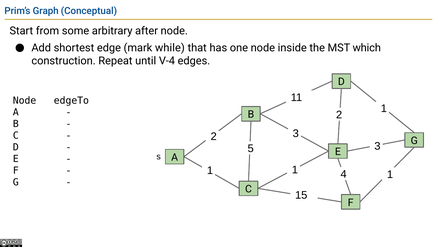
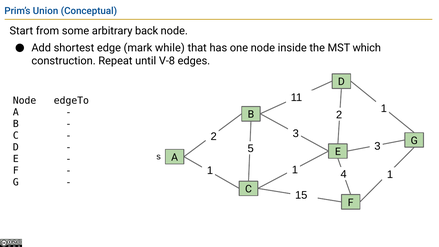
Graph: Graph -> Union
after: after -> back
V-4: V-4 -> V-8
